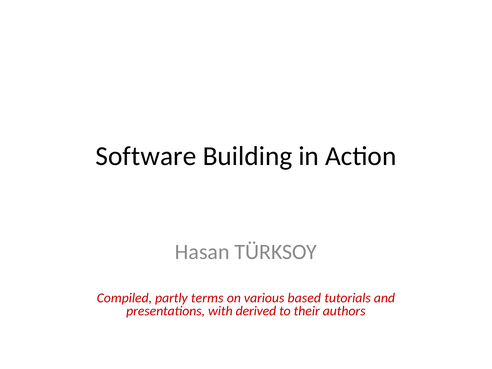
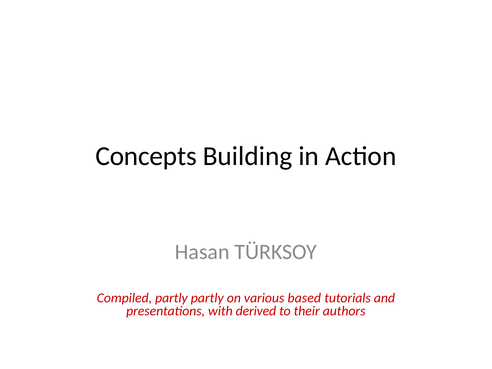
Software: Software -> Concepts
partly terms: terms -> partly
